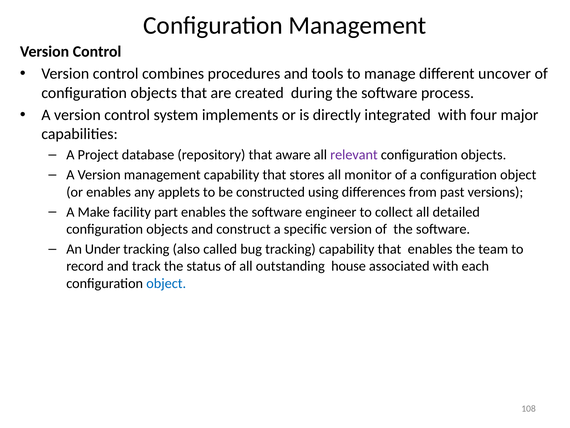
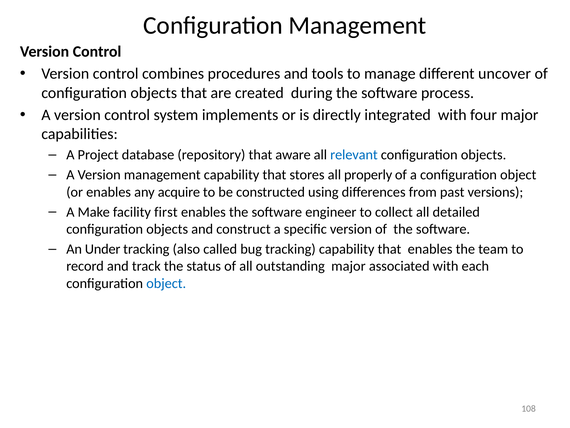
relevant colour: purple -> blue
monitor: monitor -> properly
applets: applets -> acquire
part: part -> first
outstanding house: house -> major
